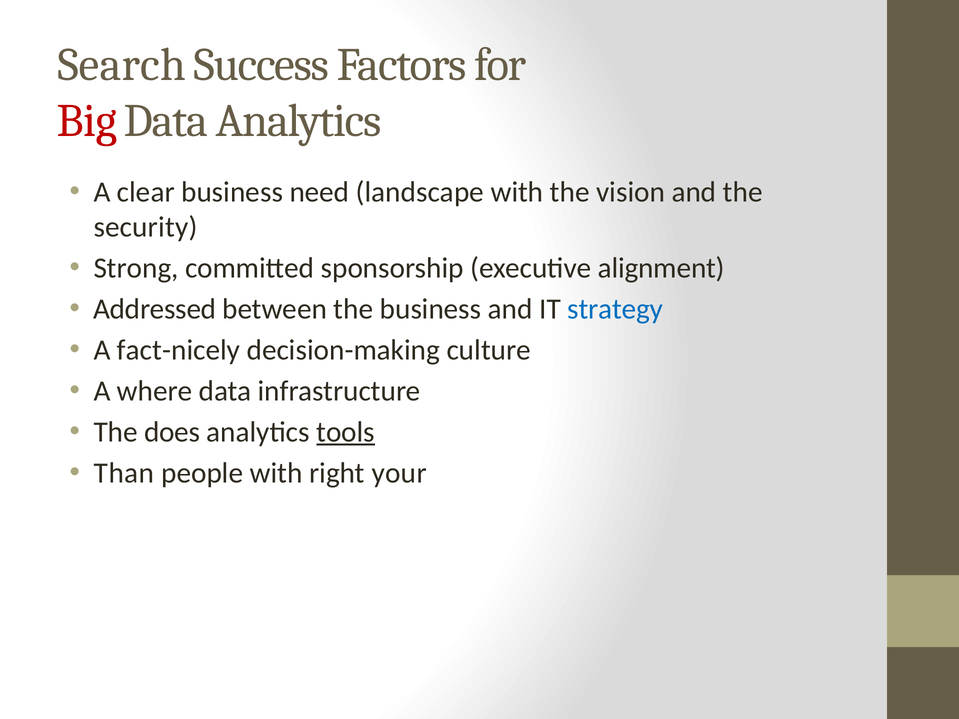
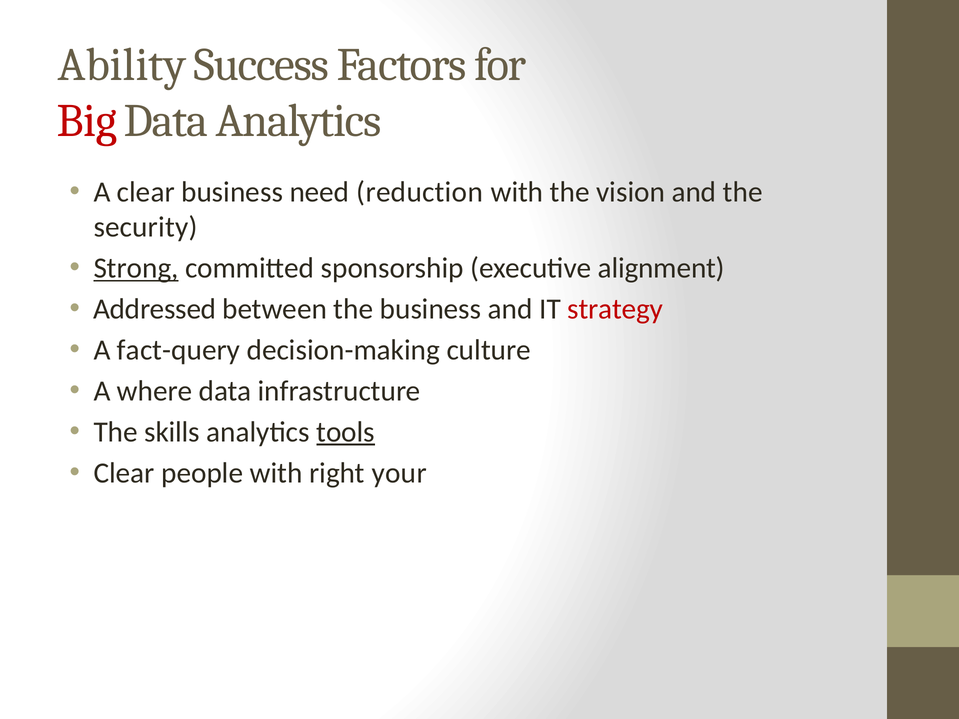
Search: Search -> Ability
landscape: landscape -> reduction
Strong underline: none -> present
strategy colour: blue -> red
fact-nicely: fact-nicely -> fact-query
does: does -> skills
Than at (124, 473): Than -> Clear
